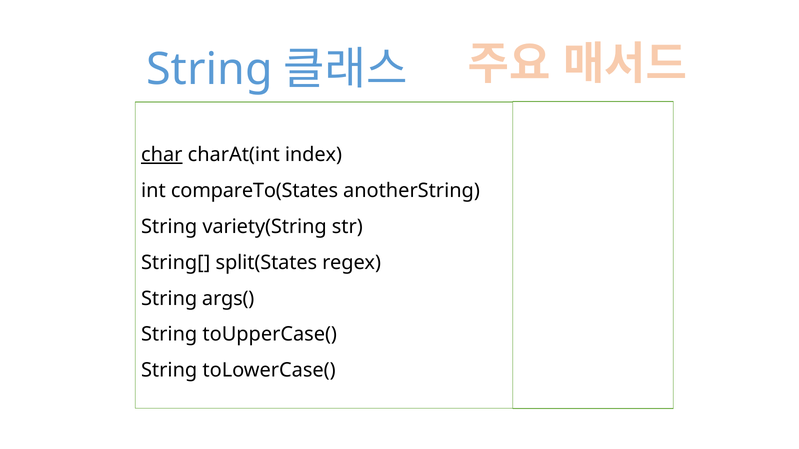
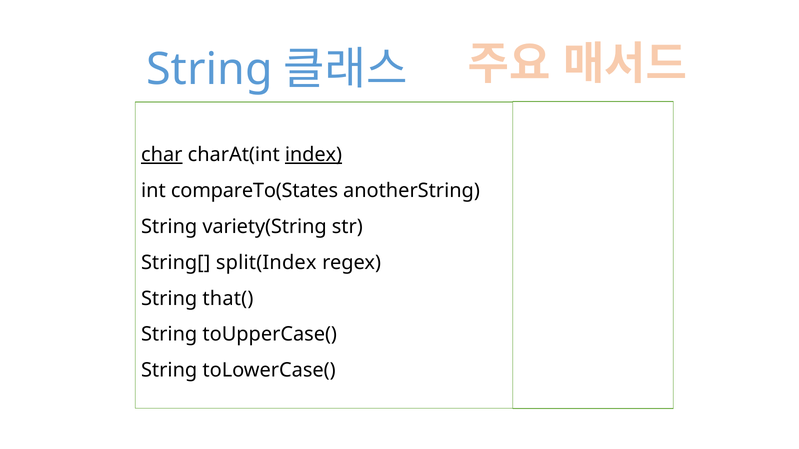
index underline: none -> present
split(States: split(States -> split(Index
args(: args( -> that(
